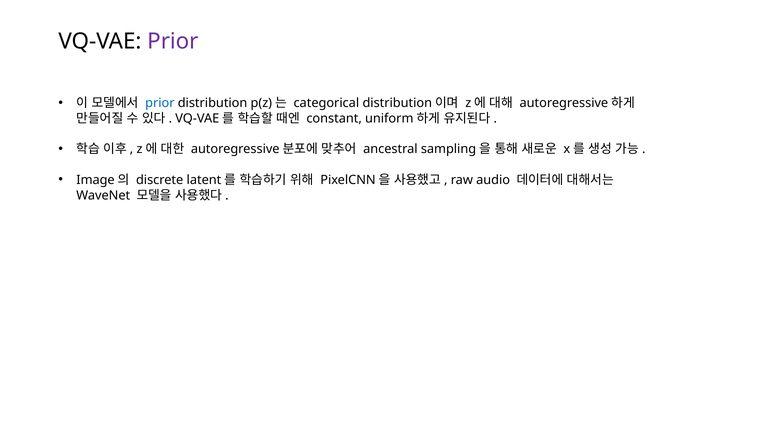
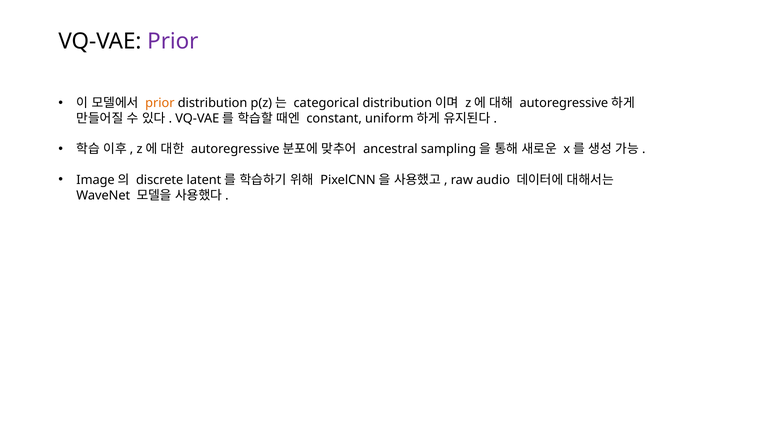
prior at (160, 103) colour: blue -> orange
